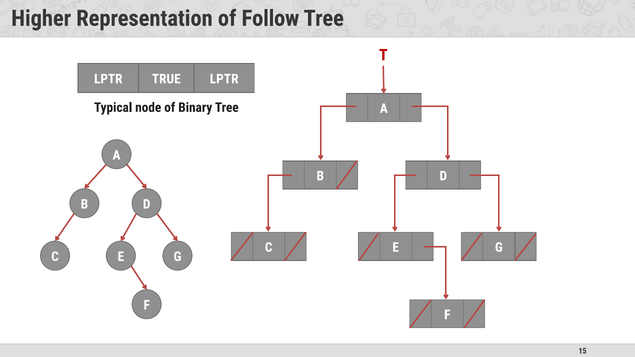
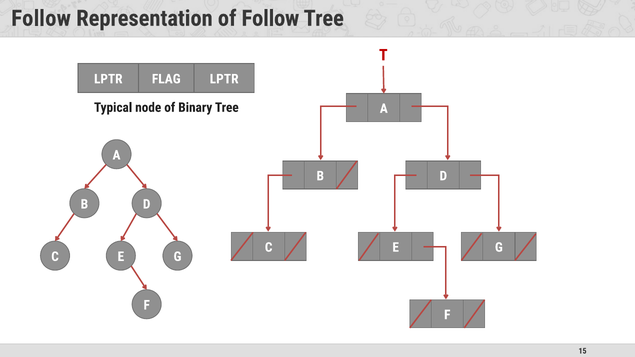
Higher at (41, 18): Higher -> Follow
TRUE: TRUE -> FLAG
